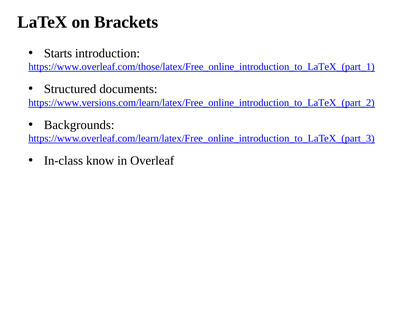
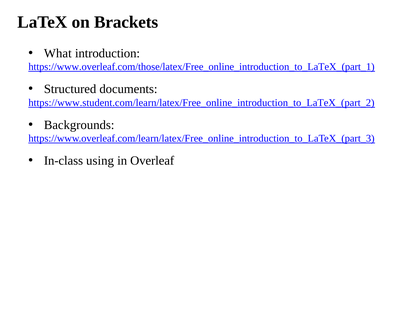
Starts: Starts -> What
https://www.versions.com/learn/latex/Free_online_introduction_to_LaTeX_(part_2: https://www.versions.com/learn/latex/Free_online_introduction_to_LaTeX_(part_2 -> https://www.student.com/learn/latex/Free_online_introduction_to_LaTeX_(part_2
know: know -> using
